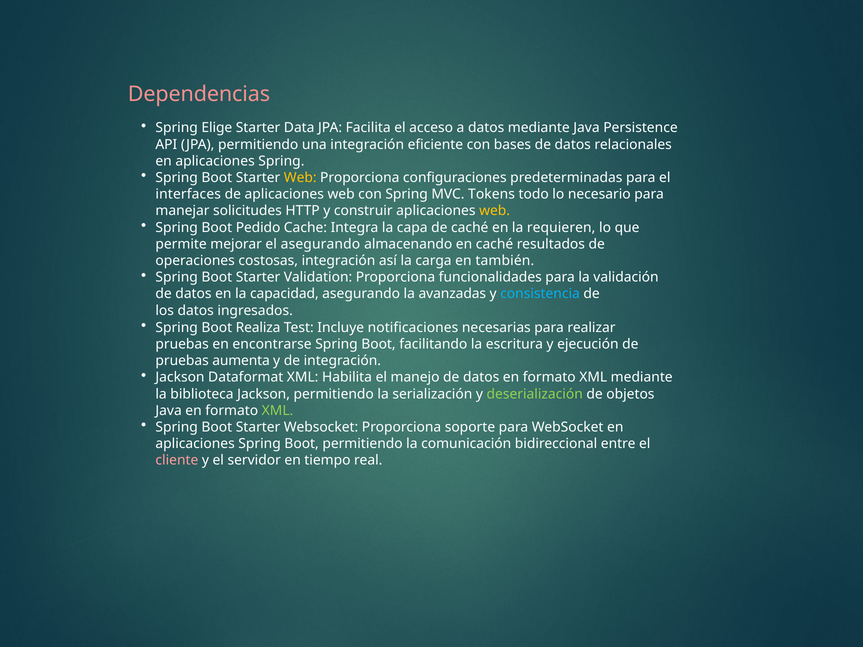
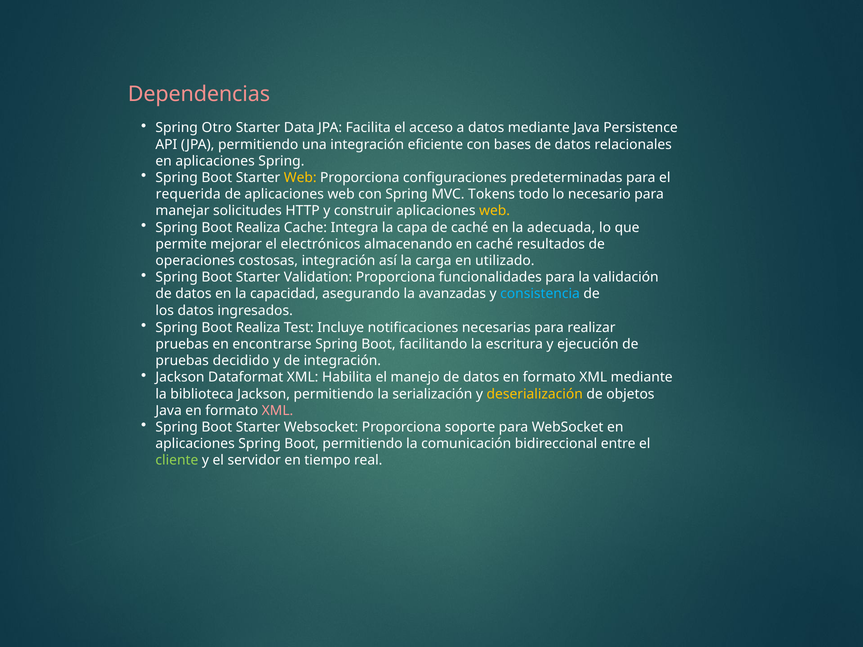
Elige: Elige -> Otro
interfaces: interfaces -> requerida
Pedido at (258, 228): Pedido -> Realiza
requieren: requieren -> adecuada
el asegurando: asegurando -> electrónicos
también: también -> utilizado
aumenta: aumenta -> decidido
deserialización colour: light green -> yellow
XML at (278, 411) colour: light green -> pink
cliente colour: pink -> light green
